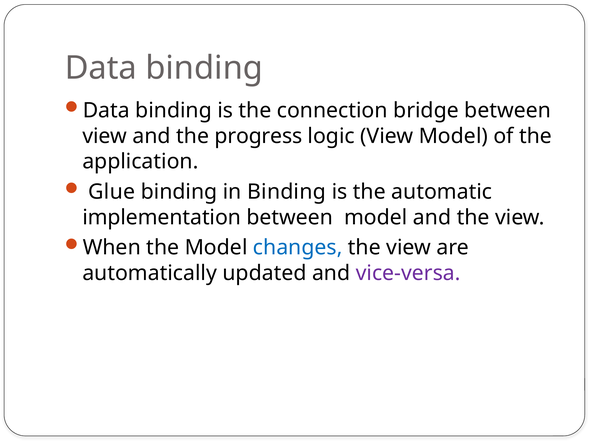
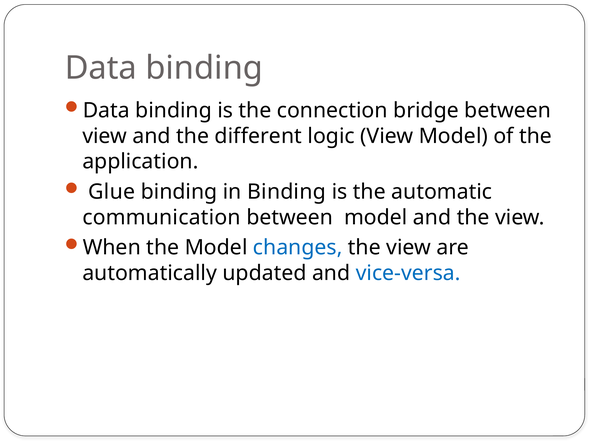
progress: progress -> different
implementation: implementation -> communication
vice-versa colour: purple -> blue
